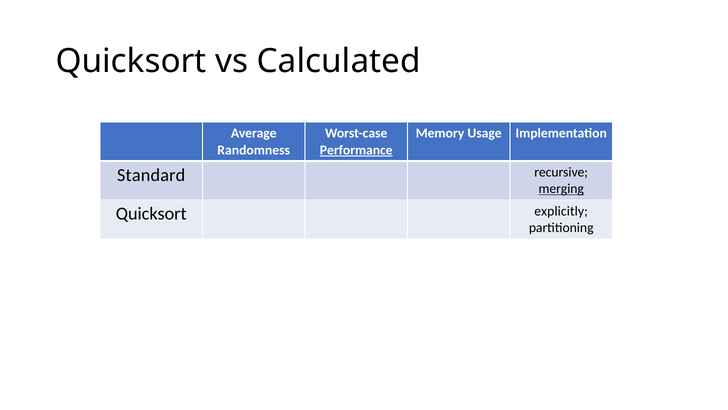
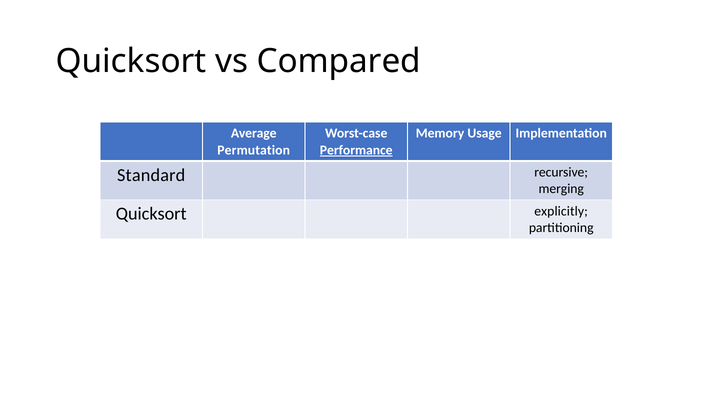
Calculated: Calculated -> Compared
Randomness: Randomness -> Permutation
merging underline: present -> none
